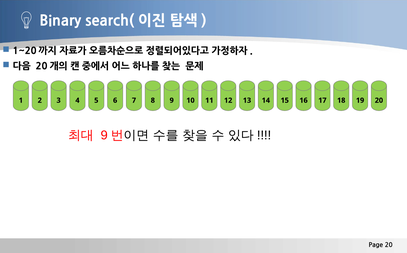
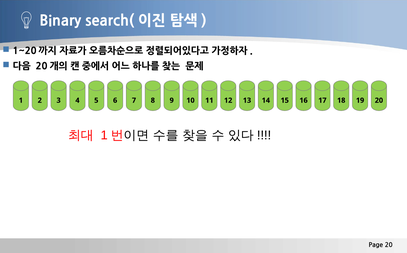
9 at (104, 135): 9 -> 1
